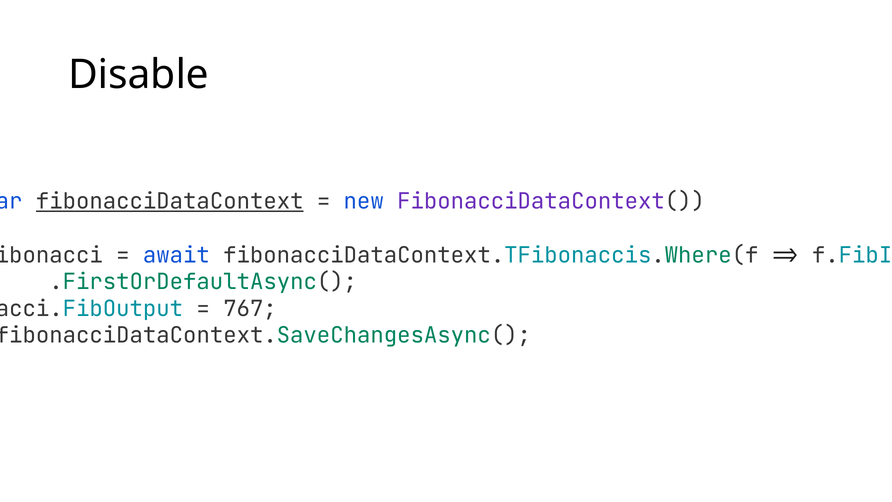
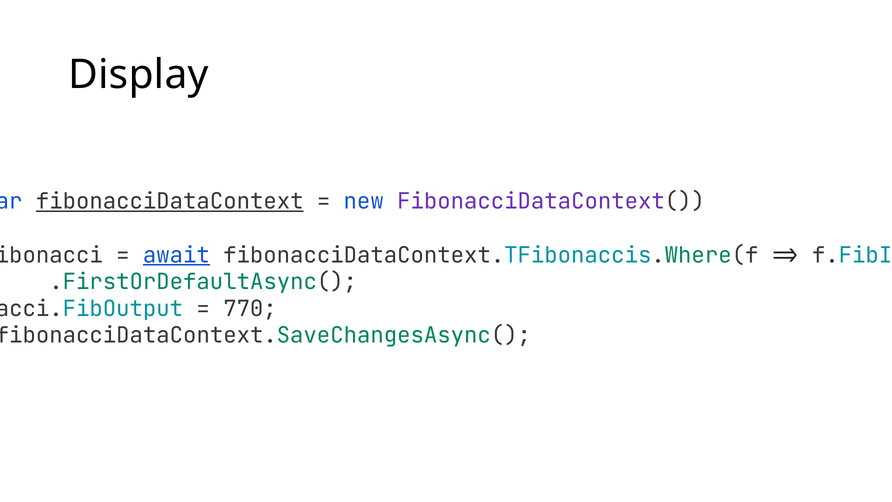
Disable: Disable -> Display
await at (176, 255) underline: none -> present
767: 767 -> 770
